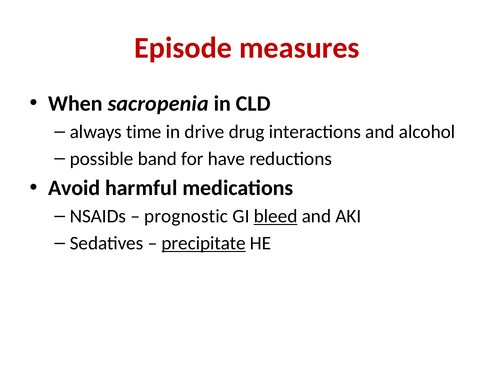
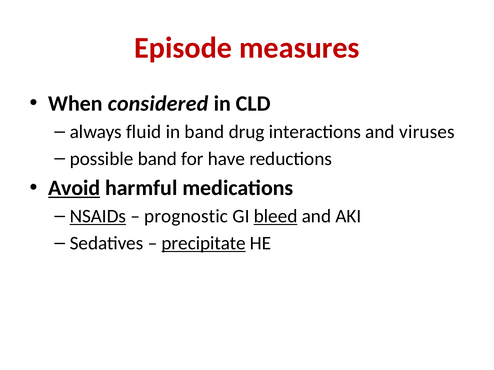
sacropenia: sacropenia -> considered
time: time -> fluid
in drive: drive -> band
alcohol: alcohol -> viruses
Avoid underline: none -> present
NSAIDs underline: none -> present
